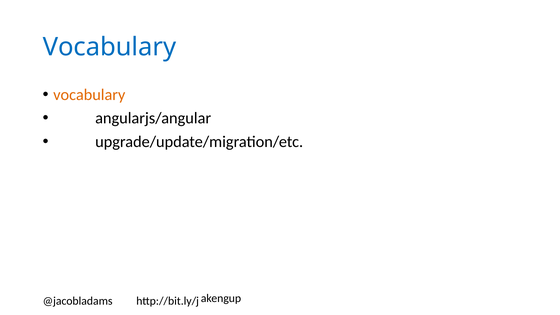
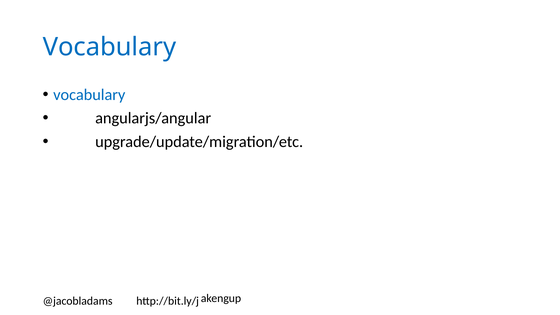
vocabulary at (89, 95) colour: orange -> blue
